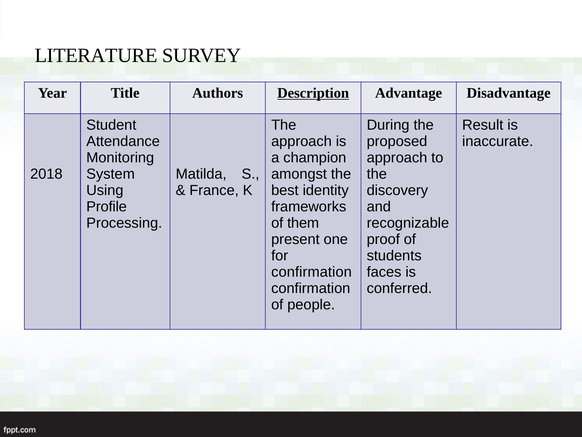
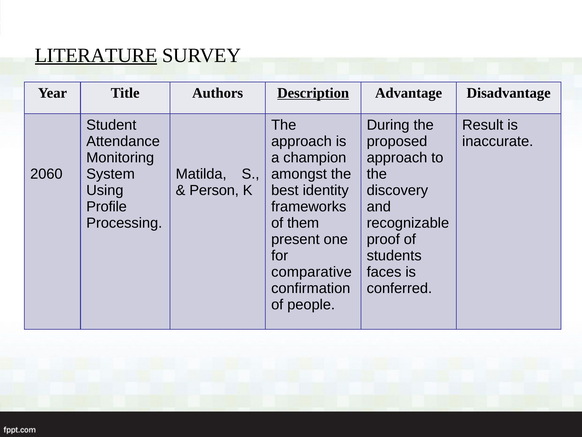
LITERATURE underline: none -> present
2018: 2018 -> 2060
France: France -> Person
confirmation at (312, 272): confirmation -> comparative
